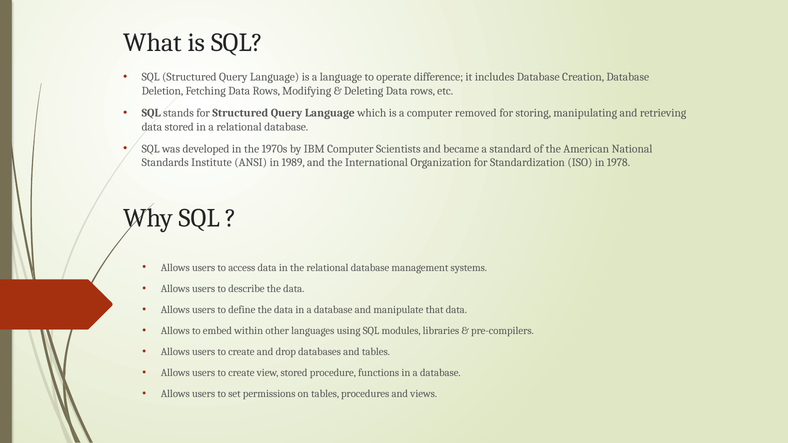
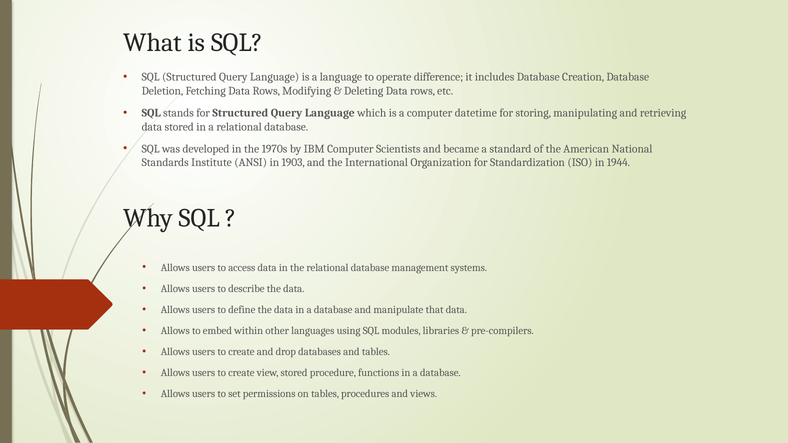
removed: removed -> datetime
1989: 1989 -> 1903
1978: 1978 -> 1944
